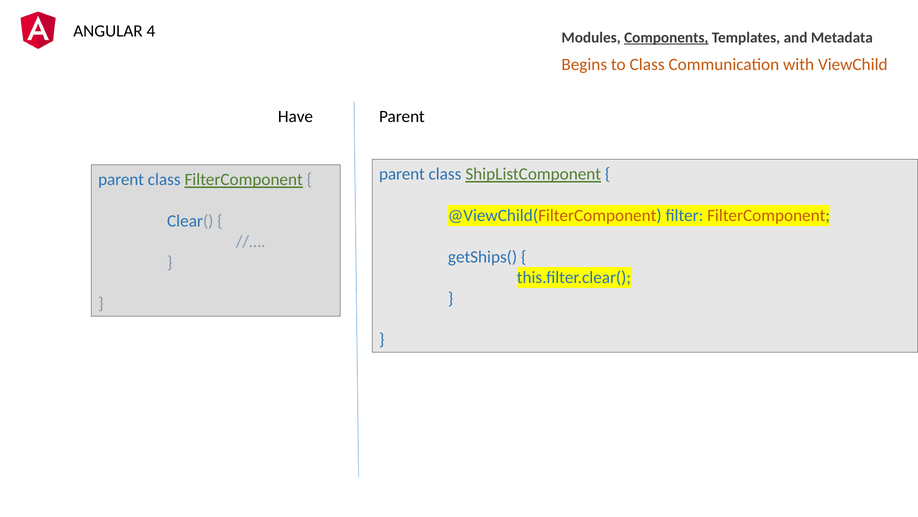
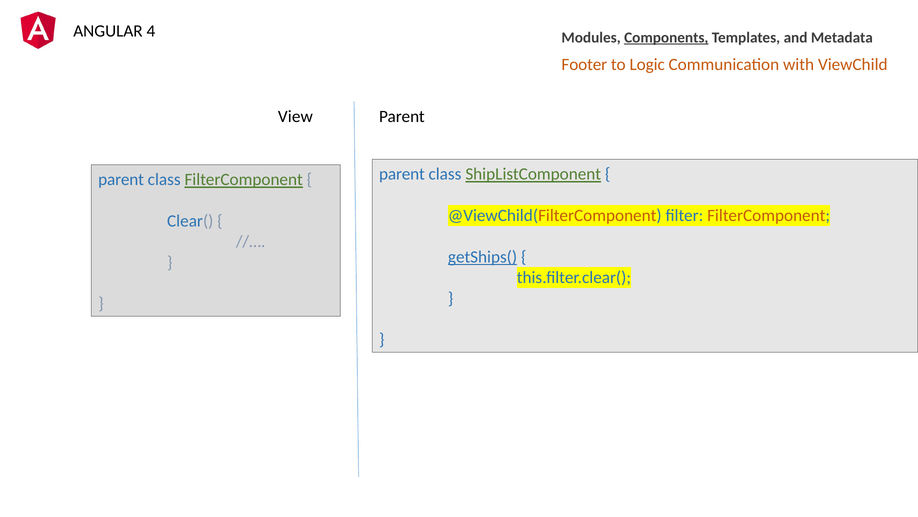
Begins: Begins -> Footer
to Class: Class -> Logic
Have: Have -> View
getShips( underline: none -> present
